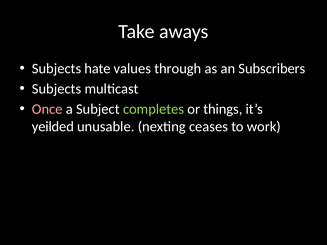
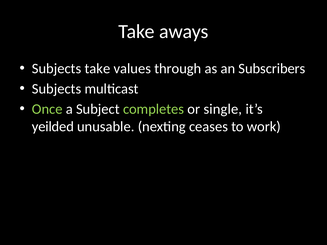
Subjects hate: hate -> take
Once colour: pink -> light green
things: things -> single
